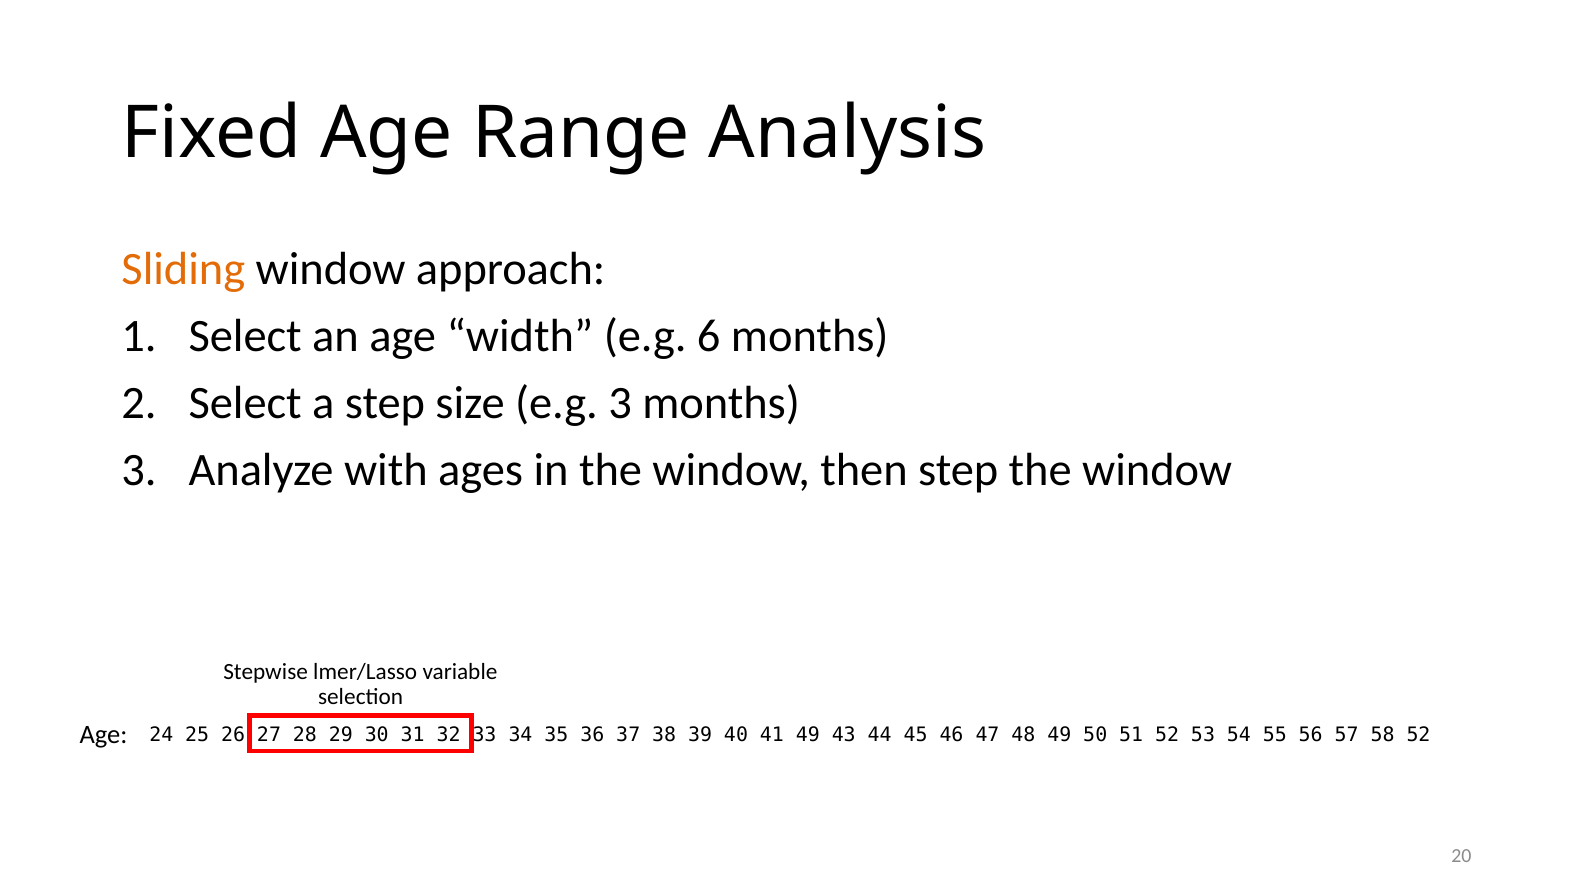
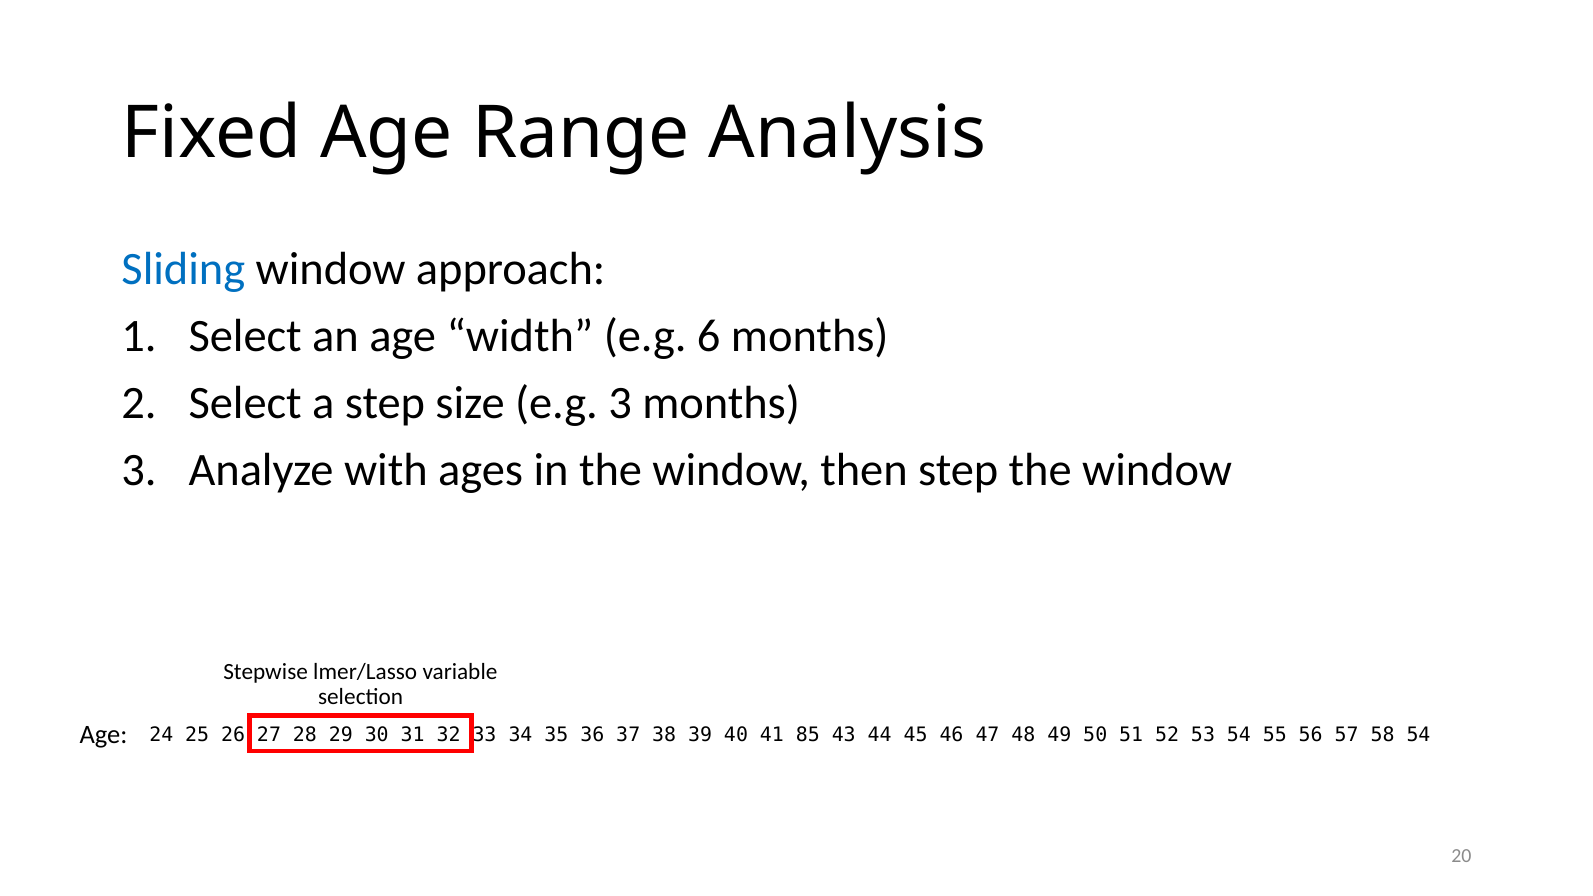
Sliding colour: orange -> blue
41 49: 49 -> 85
58 52: 52 -> 54
